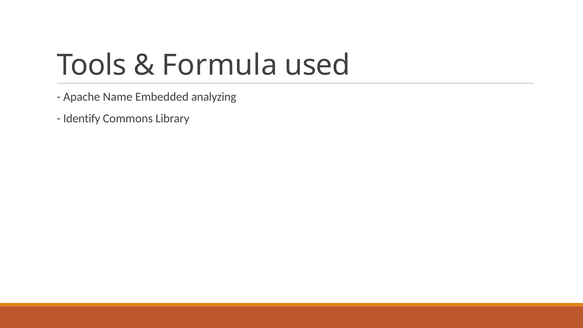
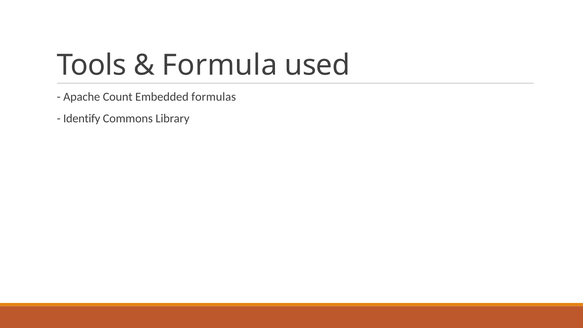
Name: Name -> Count
analyzing: analyzing -> formulas
